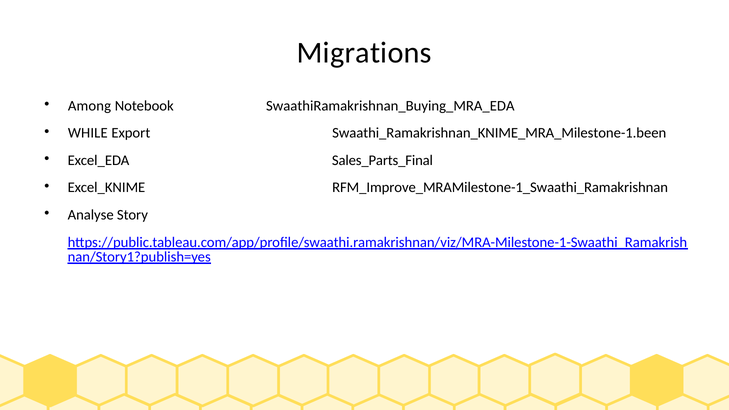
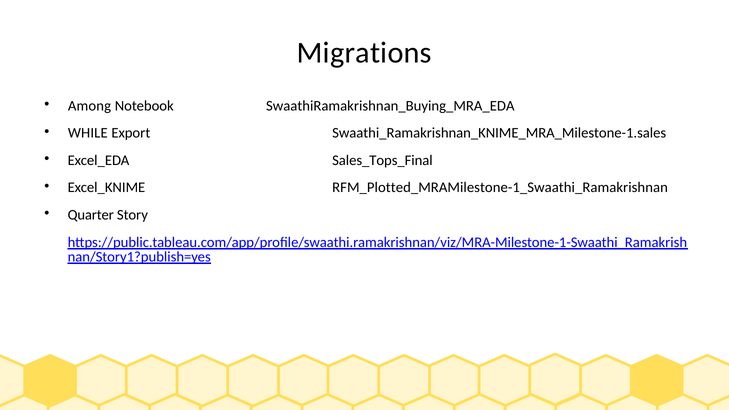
Swaathi_Ramakrishnan_KNIME_MRA_Milestone-1.been: Swaathi_Ramakrishnan_KNIME_MRA_Milestone-1.been -> Swaathi_Ramakrishnan_KNIME_MRA_Milestone-1.sales
Sales_Parts_Final: Sales_Parts_Final -> Sales_Tops_Final
RFM_Improve_MRAMilestone-1_Swaathi_Ramakrishnan: RFM_Improve_MRAMilestone-1_Swaathi_Ramakrishnan -> RFM_Plotted_MRAMilestone-1_Swaathi_Ramakrishnan
Analyse: Analyse -> Quarter
